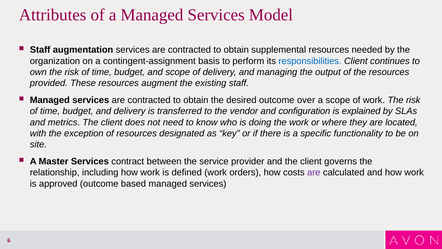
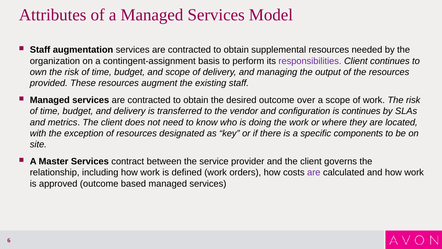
responsibilities colour: blue -> purple
is explained: explained -> continues
functionality: functionality -> components
